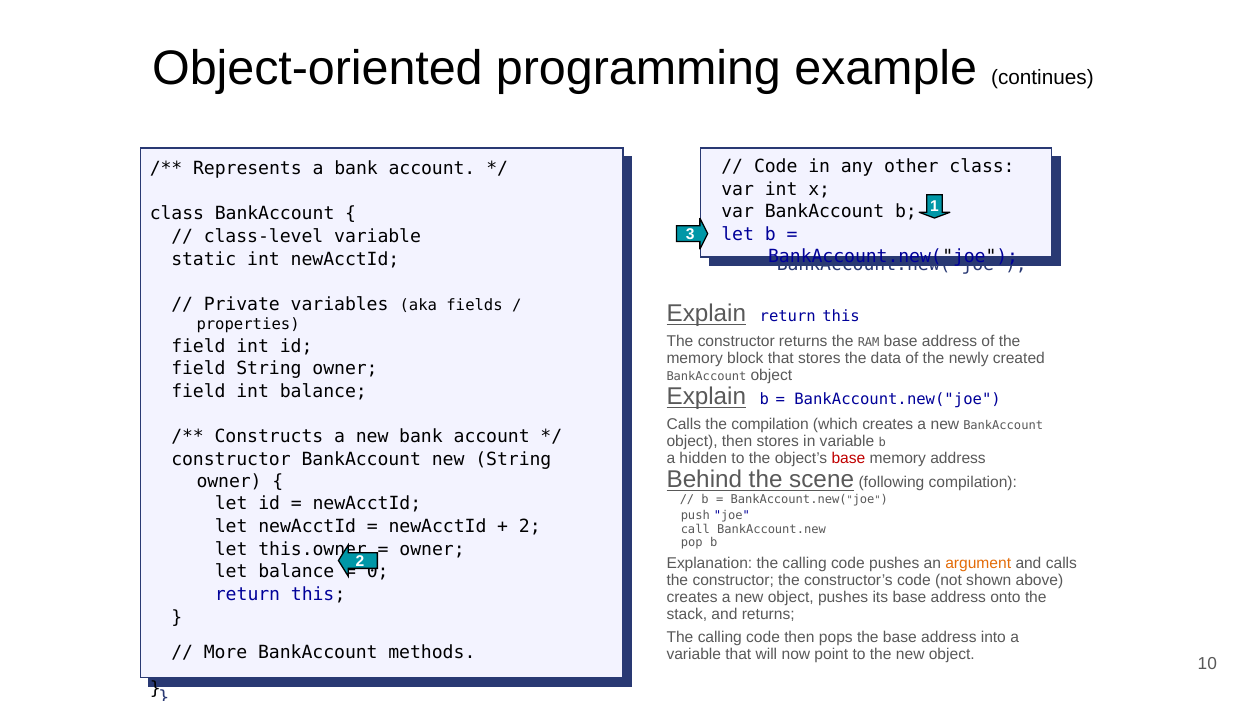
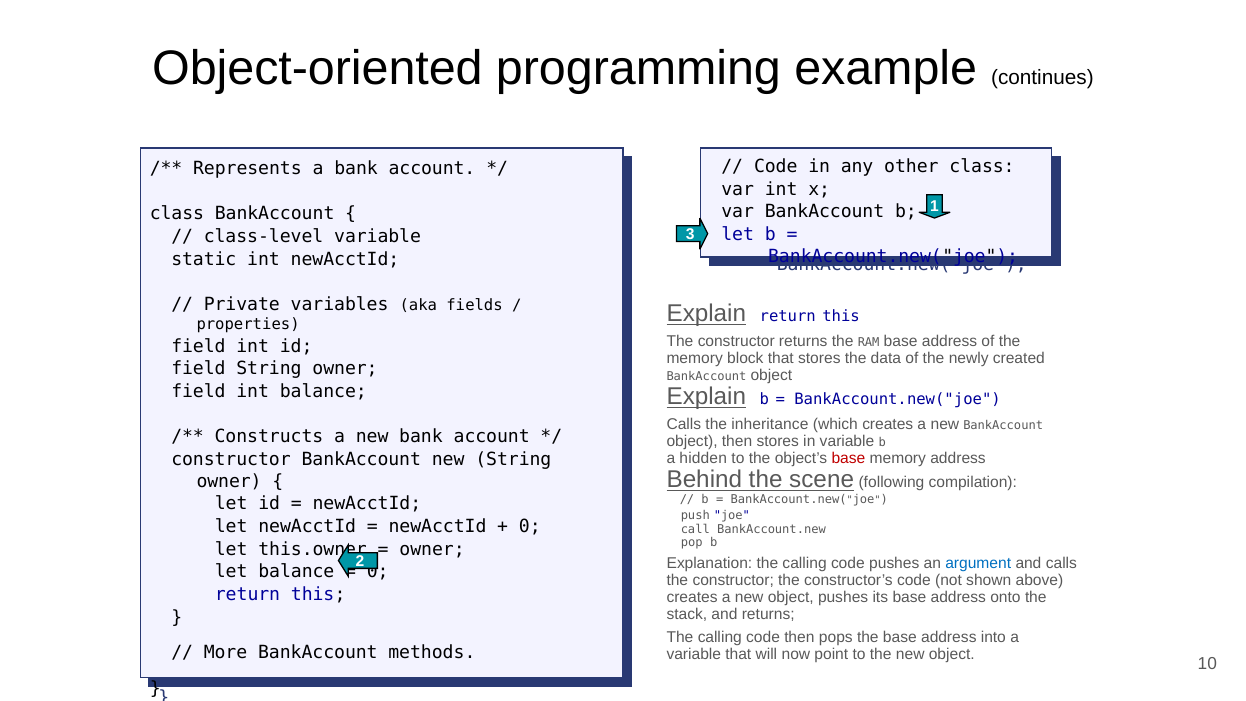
the compilation: compilation -> inheritance
2 at (530, 526): 2 -> 0
argument colour: orange -> blue
